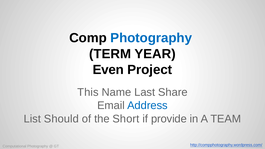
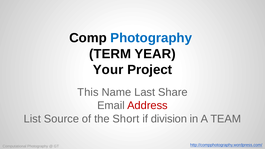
Even: Even -> Your
Address colour: blue -> red
Should: Should -> Source
provide: provide -> division
